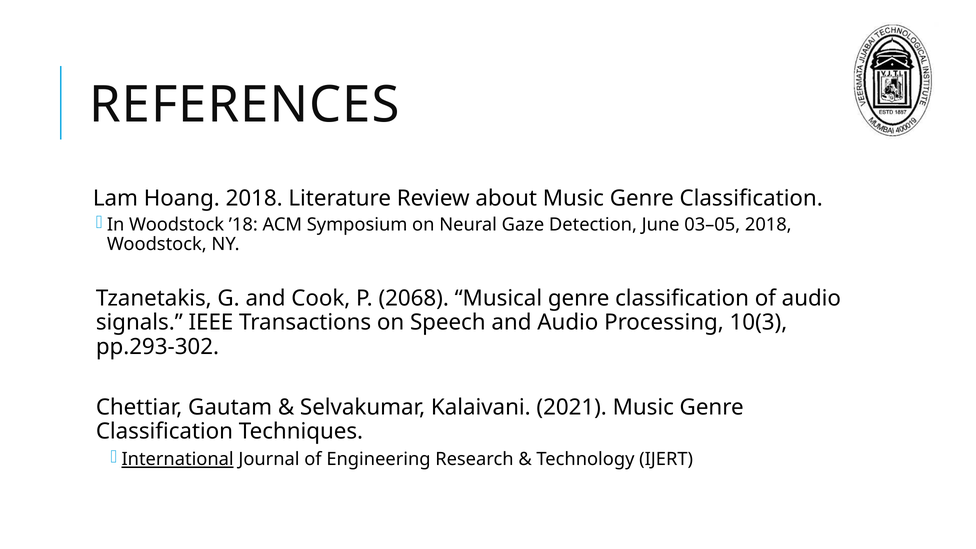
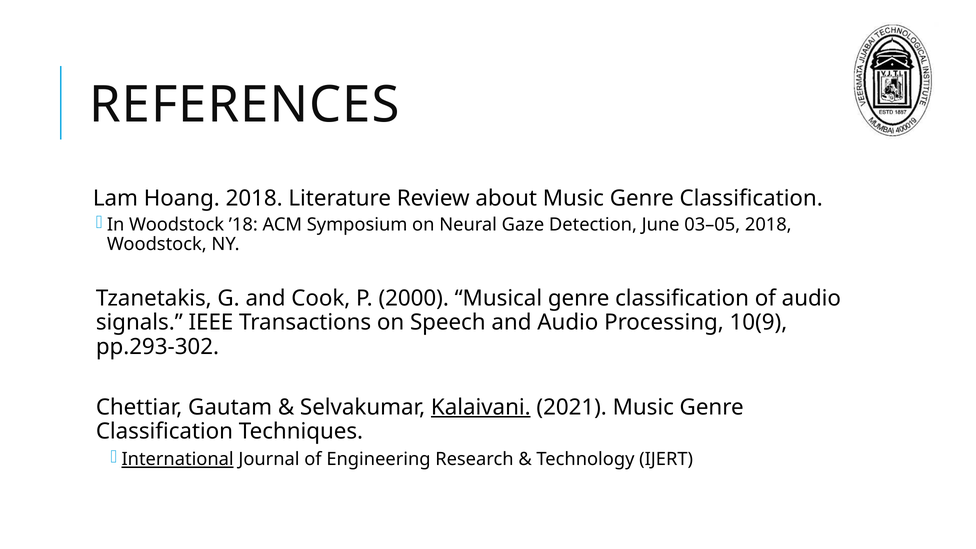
2068: 2068 -> 2000
10(3: 10(3 -> 10(9
Kalaivani underline: none -> present
